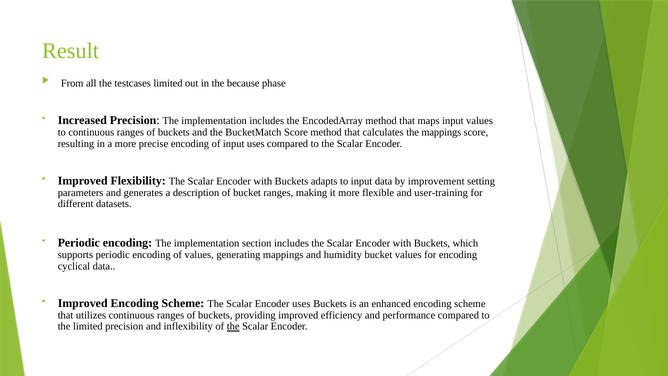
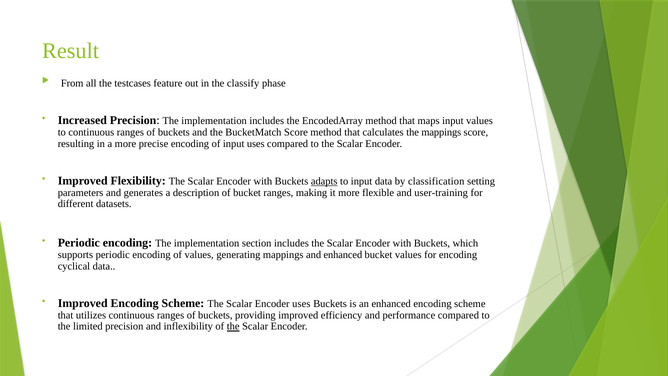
testcases limited: limited -> feature
because: because -> classify
adapts underline: none -> present
improvement: improvement -> classification
and humidity: humidity -> enhanced
